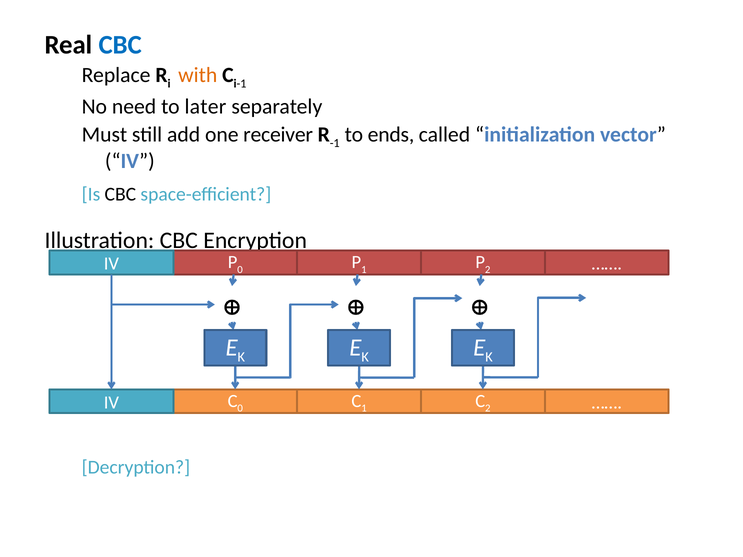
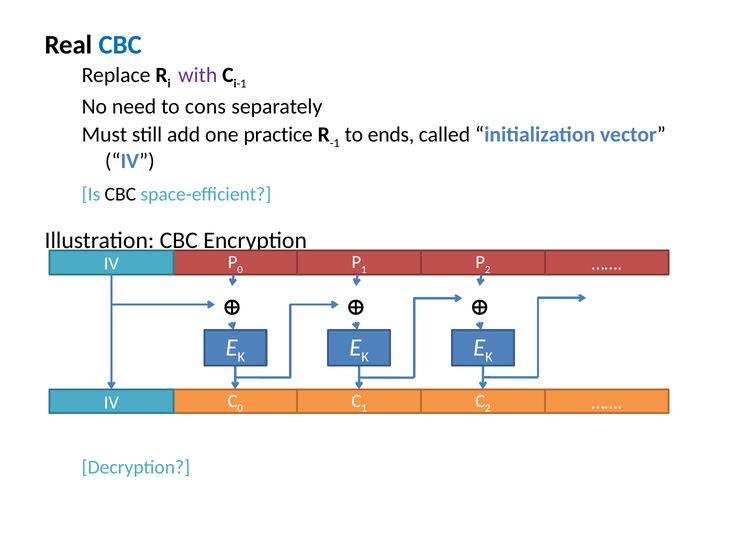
with colour: orange -> purple
later: later -> cons
receiver: receiver -> practice
